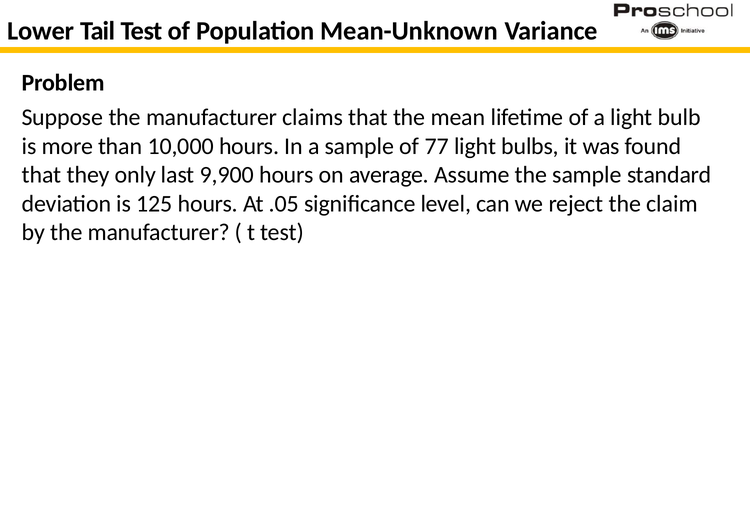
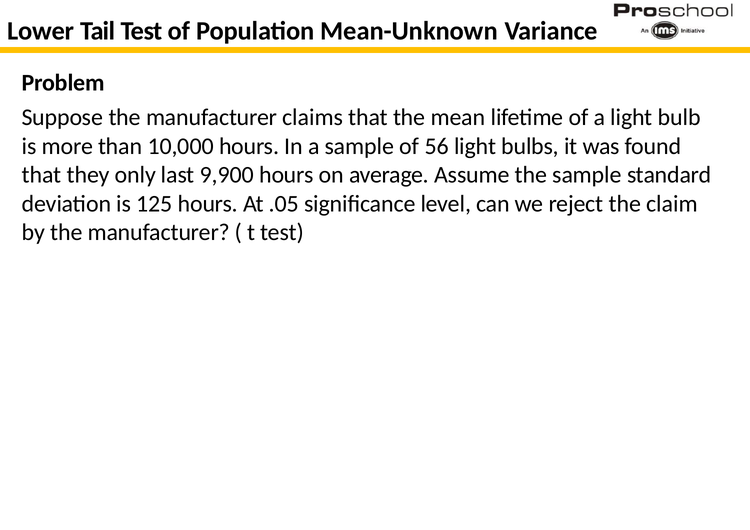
77: 77 -> 56
